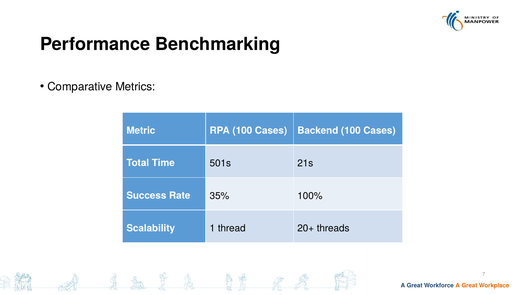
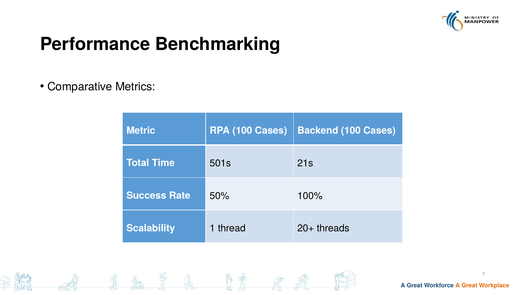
35%: 35% -> 50%
